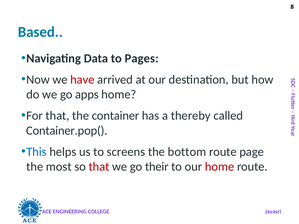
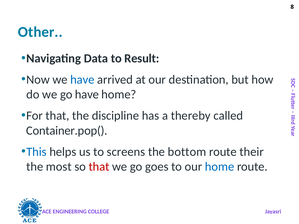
Based: Based -> Other
Pages: Pages -> Result
have at (82, 80) colour: red -> blue
go apps: apps -> have
container: container -> discipline
page: page -> their
their: their -> goes
home at (220, 167) colour: red -> blue
